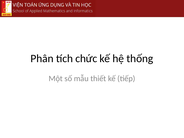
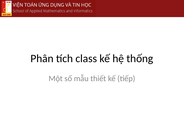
chức: chức -> class
